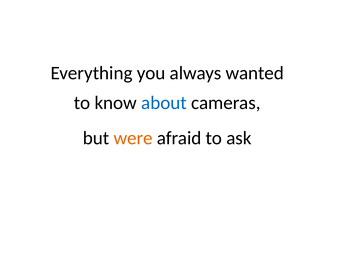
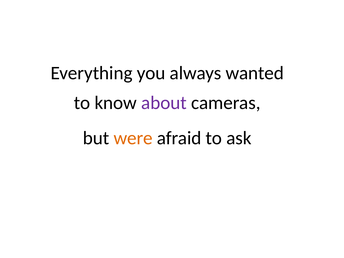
about colour: blue -> purple
